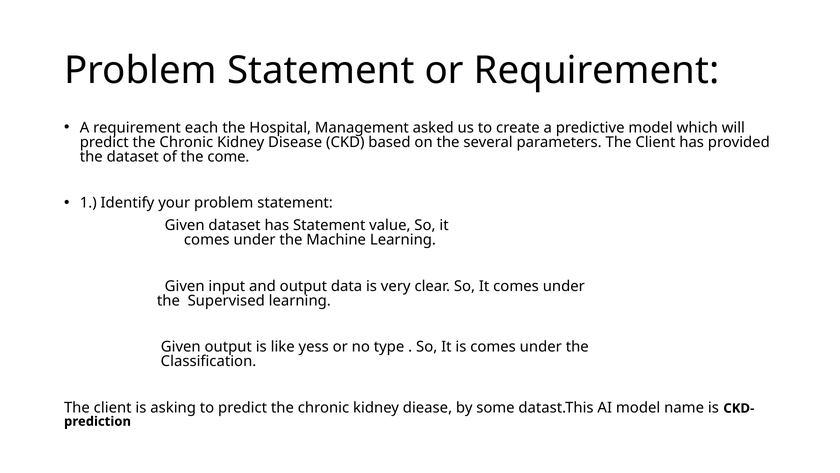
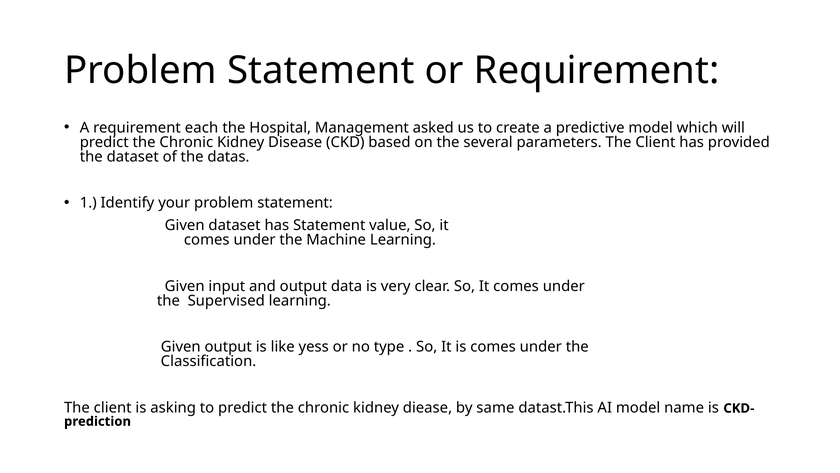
come: come -> datas
some: some -> same
